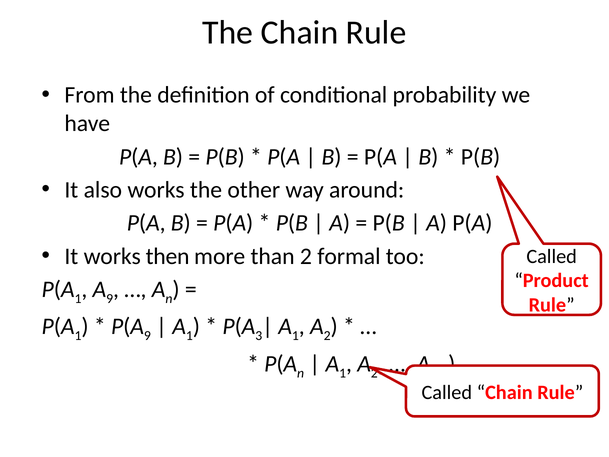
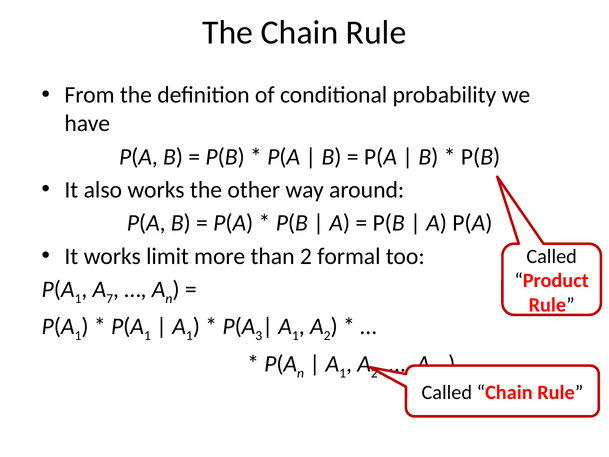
then: then -> limit
A 9: 9 -> 7
9 at (147, 336): 9 -> 1
